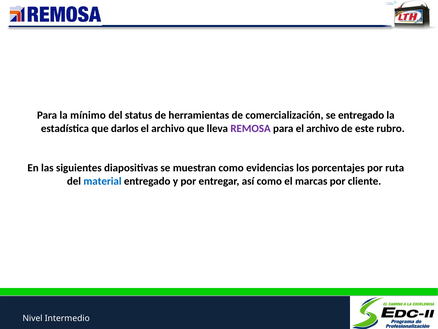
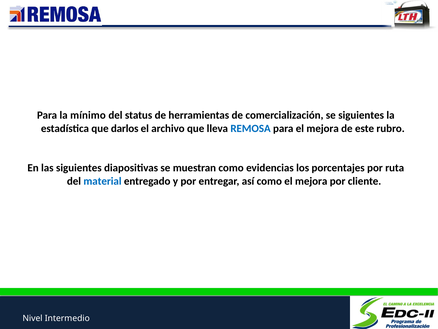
se entregado: entregado -> siguientes
REMOSA colour: purple -> blue
para el archivo: archivo -> mejora
como el marcas: marcas -> mejora
